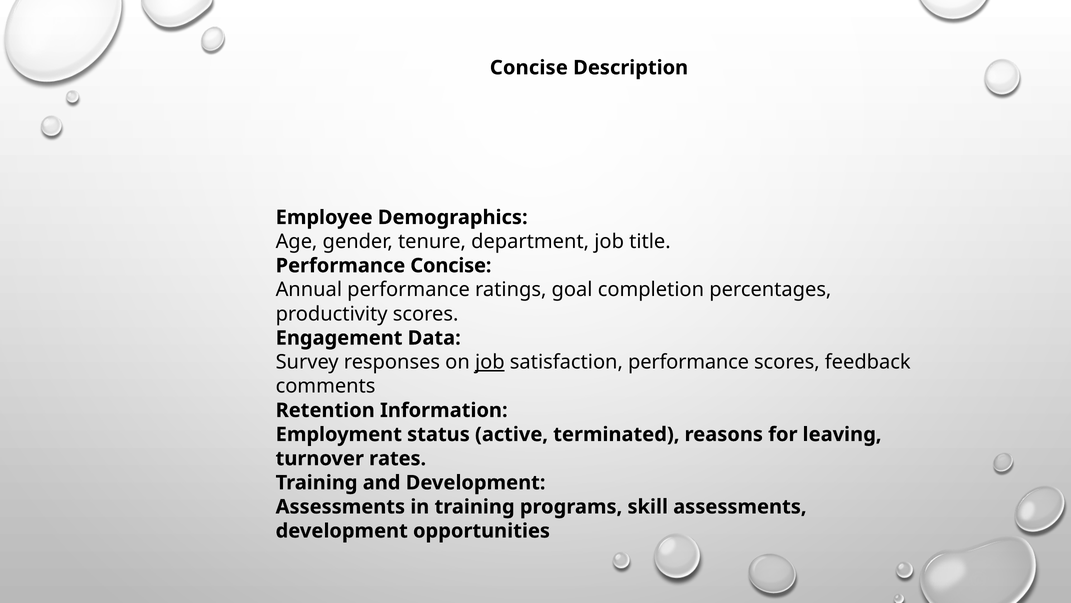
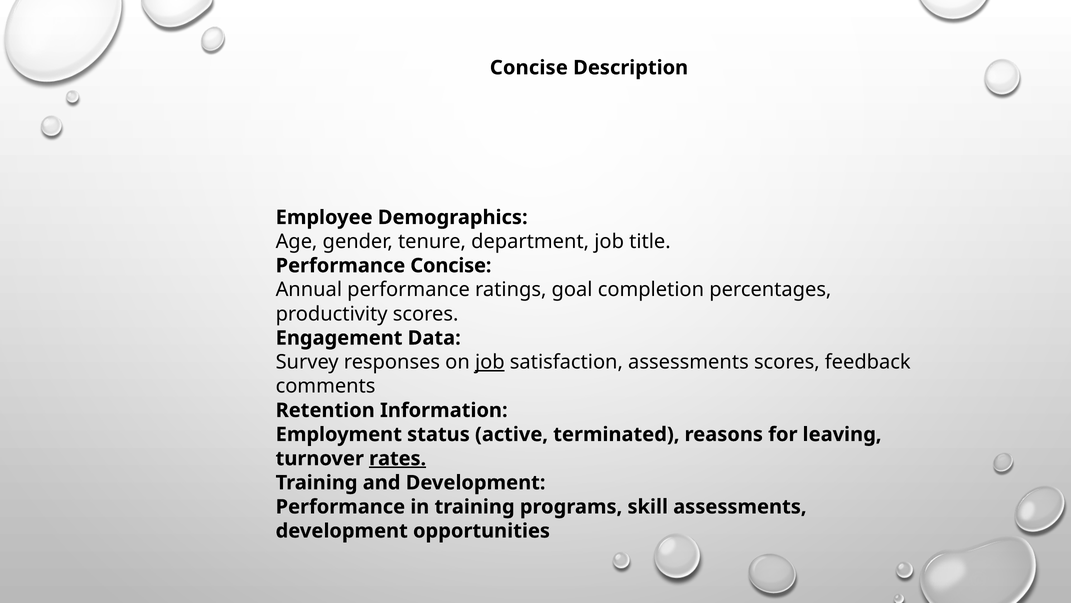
satisfaction performance: performance -> assessments
rates underline: none -> present
Assessments at (340, 506): Assessments -> Performance
